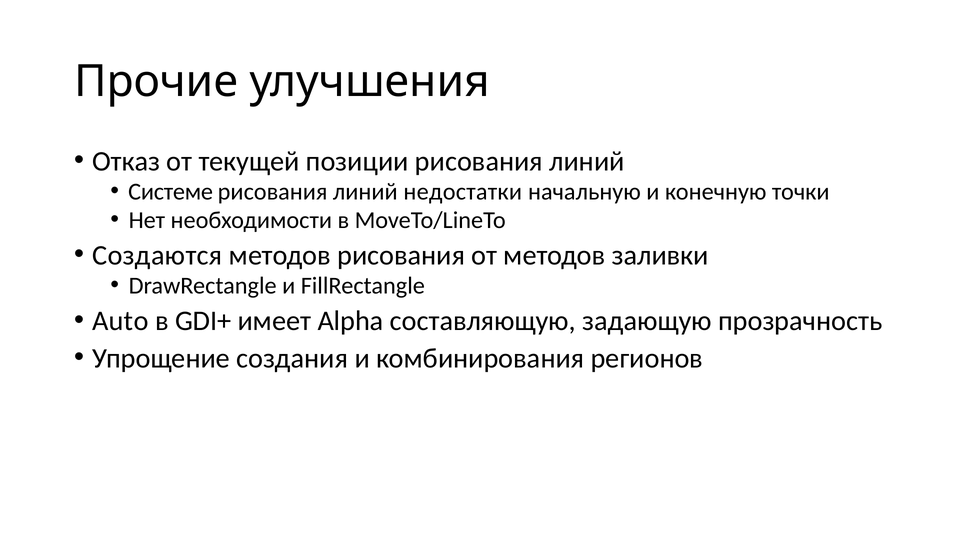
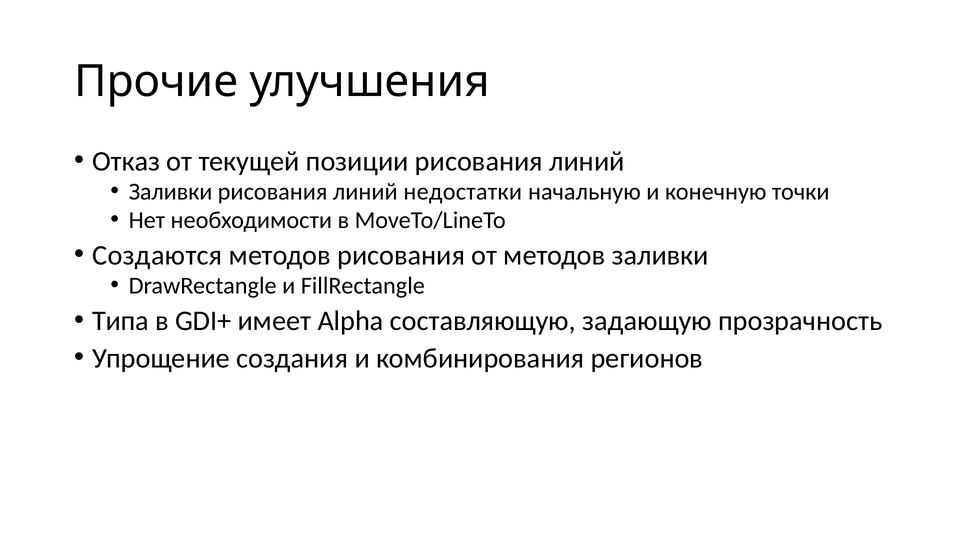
Системе at (171, 192): Системе -> Заливки
Auto: Auto -> Типа
